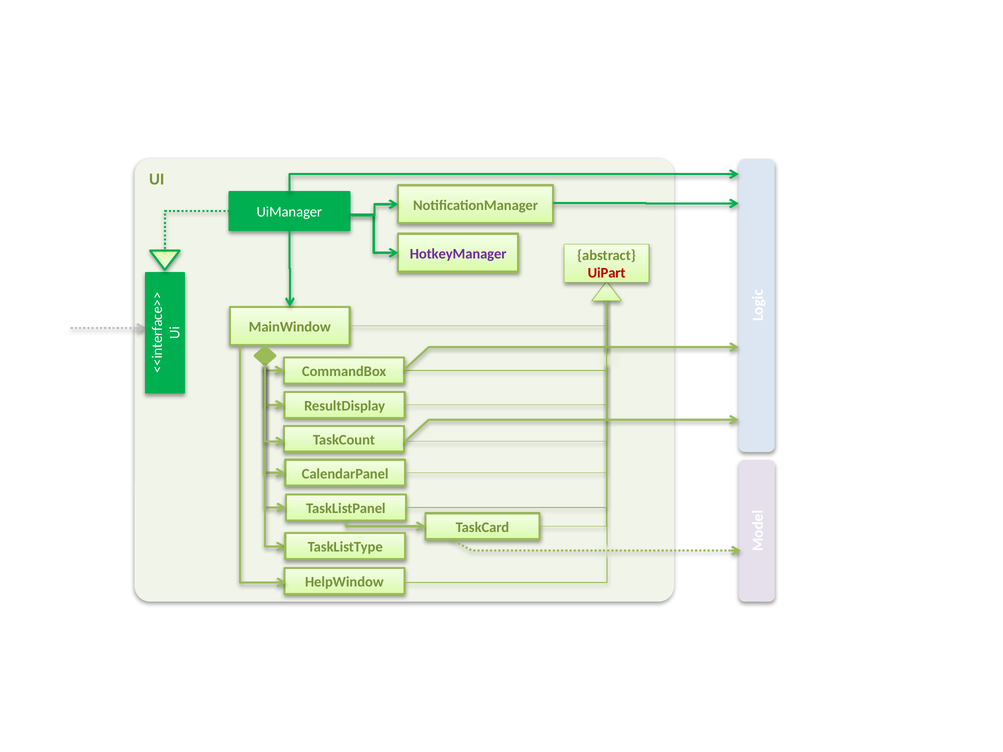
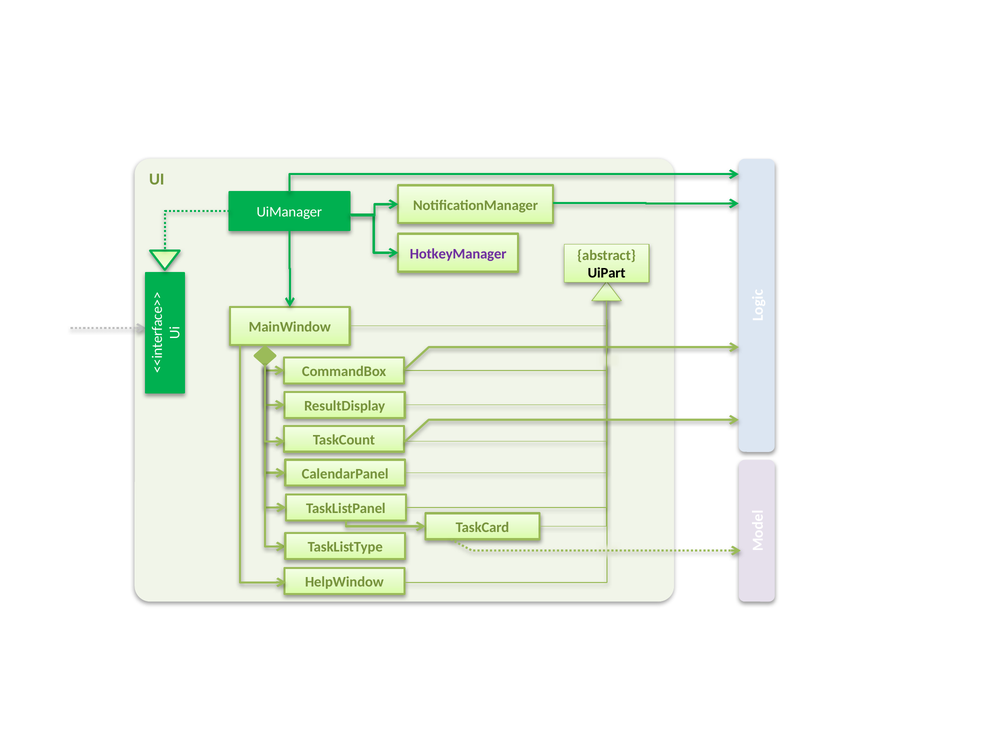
UiPart colour: red -> black
